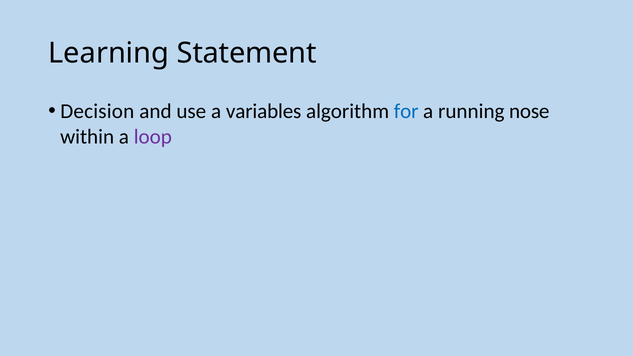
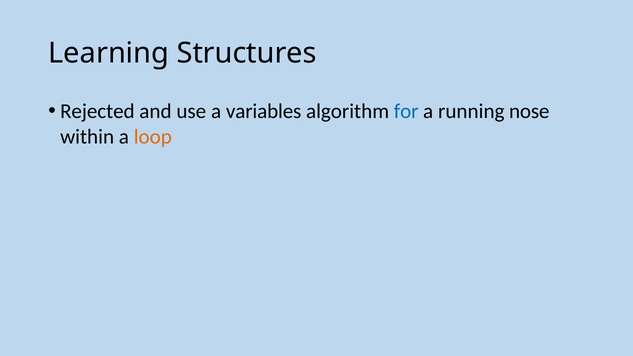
Statement: Statement -> Structures
Decision: Decision -> Rejected
loop colour: purple -> orange
